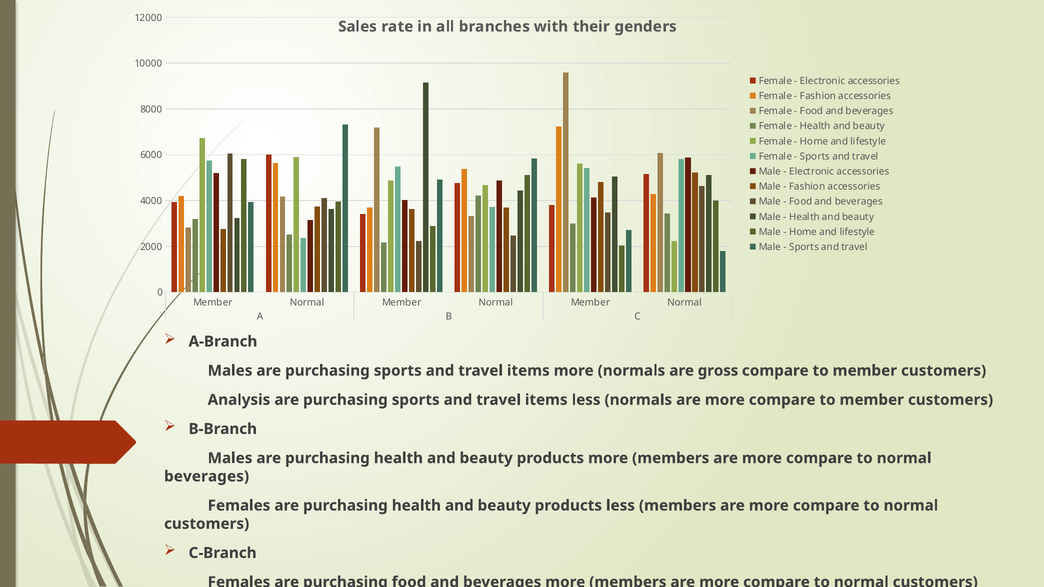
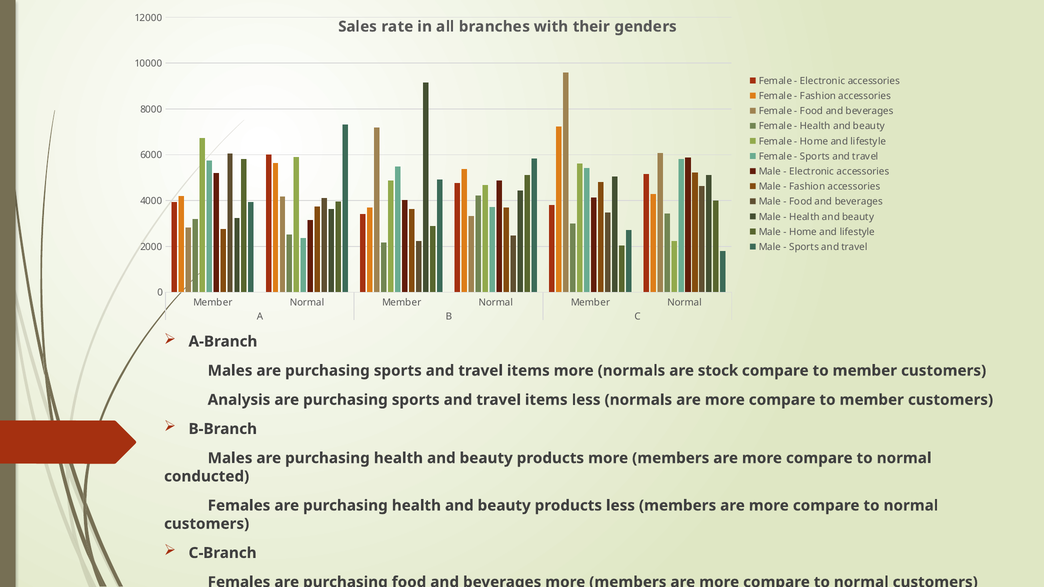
gross: gross -> stock
beverages at (207, 477): beverages -> conducted
